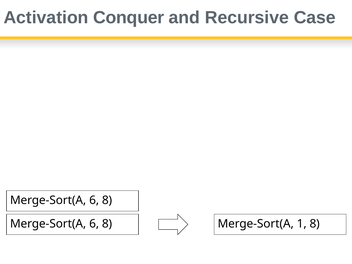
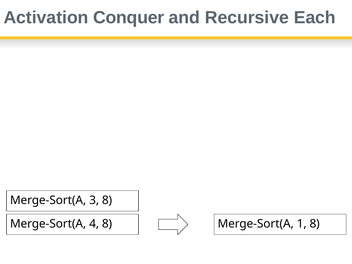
Case: Case -> Each
6 at (94, 200): 6 -> 3
6 at (94, 224): 6 -> 4
